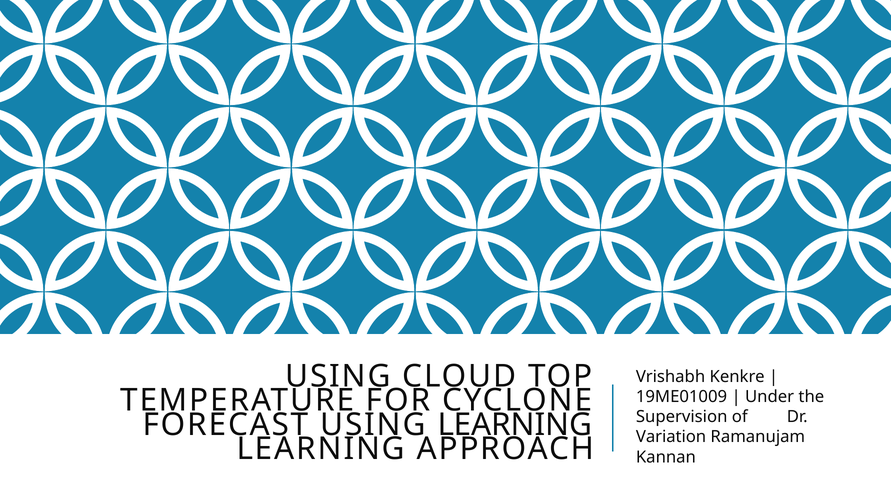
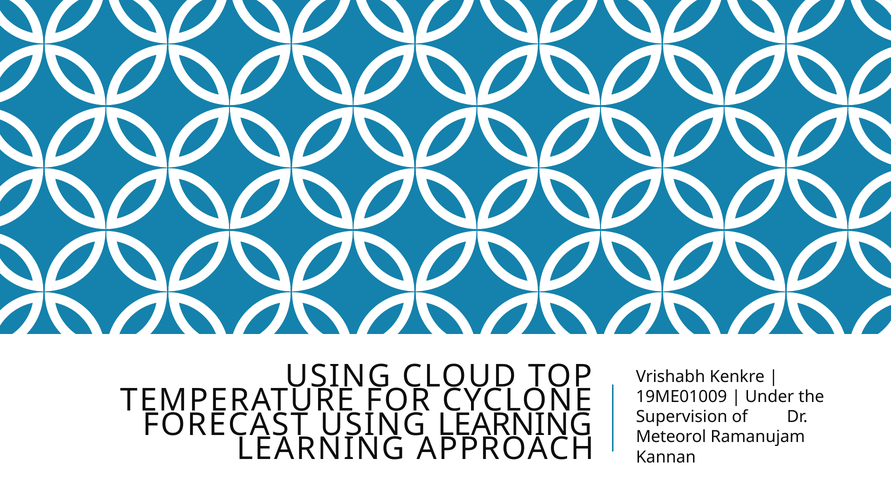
Variation: Variation -> Meteorol
